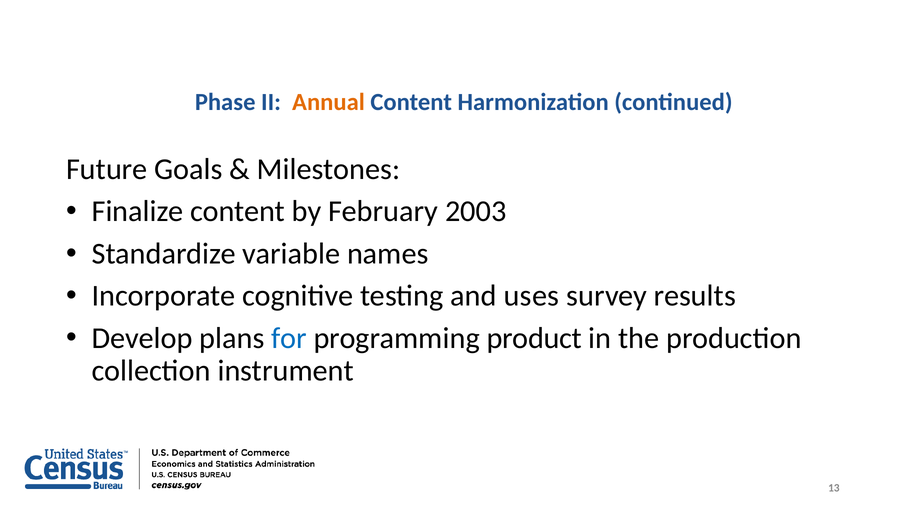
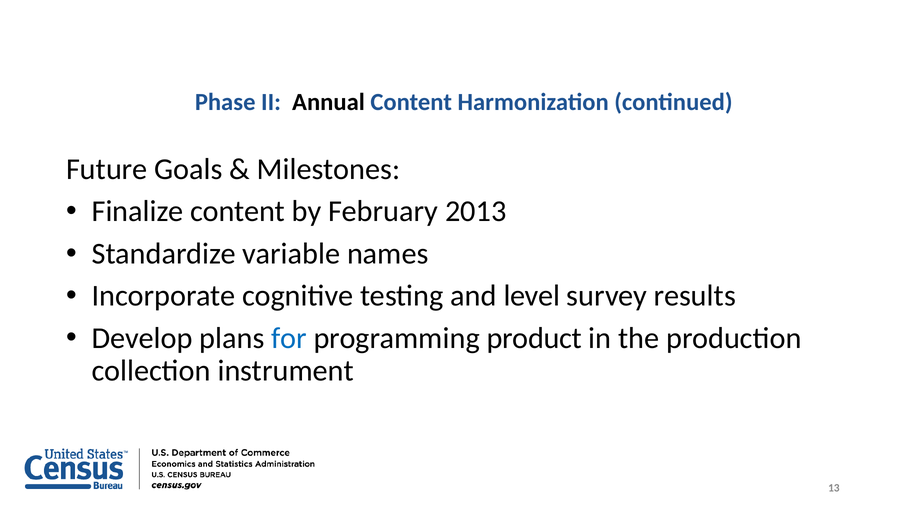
Annual colour: orange -> black
2003: 2003 -> 2013
uses: uses -> level
